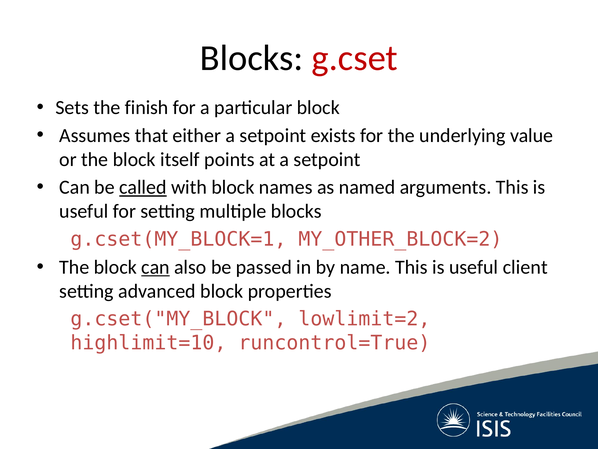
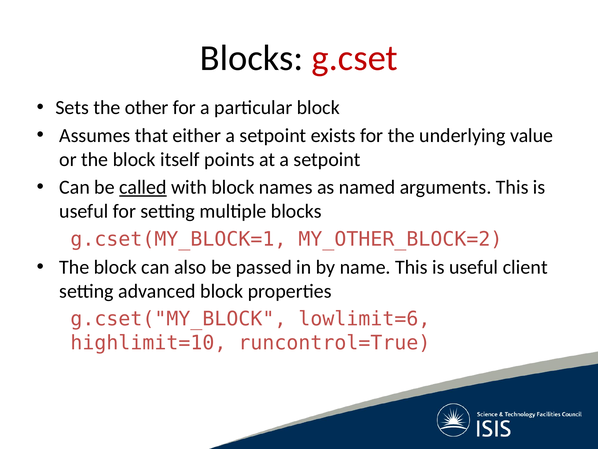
finish: finish -> other
can at (155, 267) underline: present -> none
lowlimit=2: lowlimit=2 -> lowlimit=6
